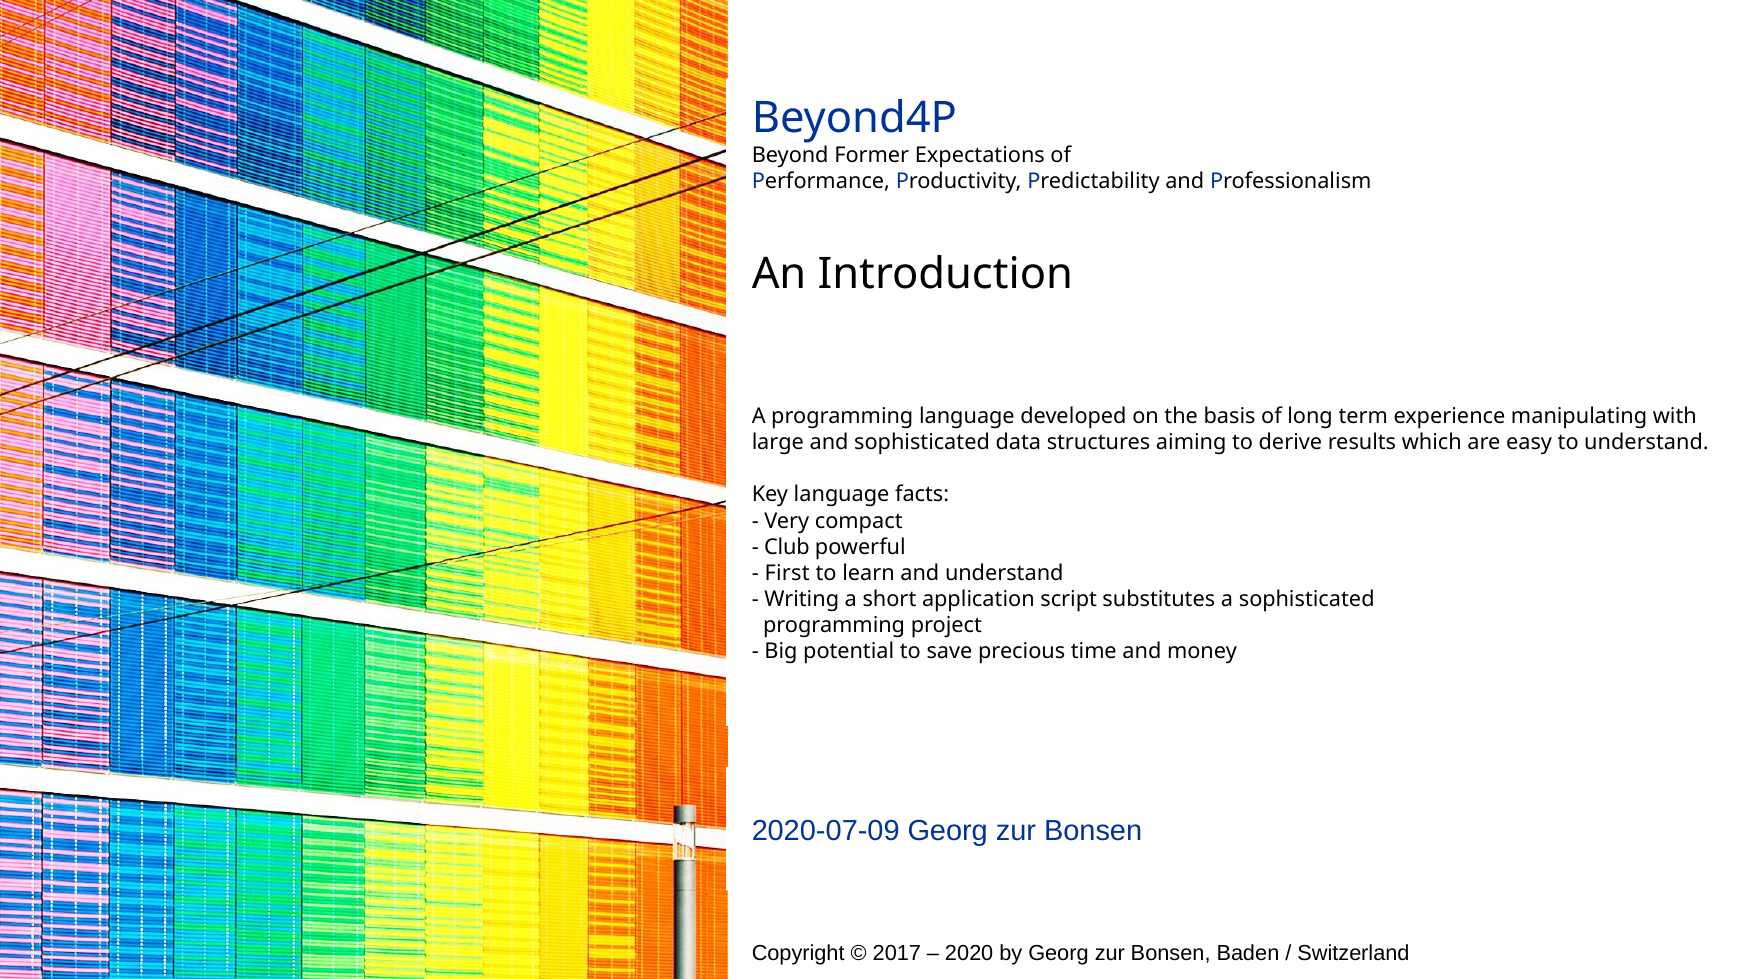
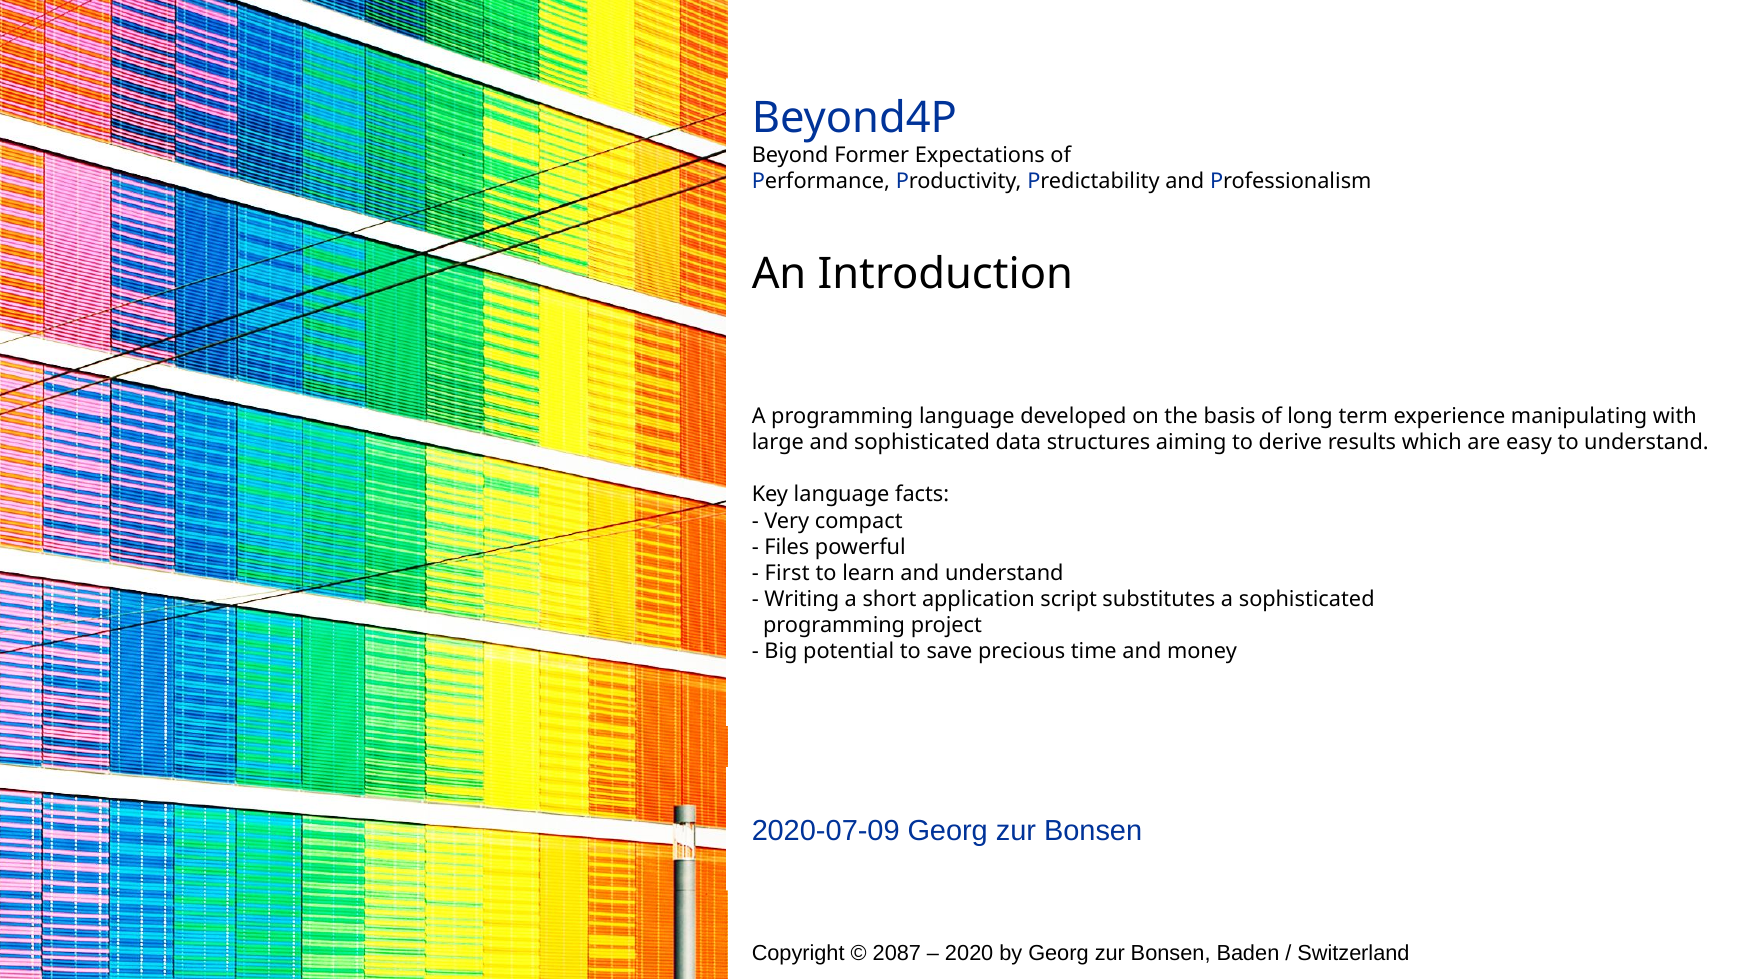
Club: Club -> Files
2017: 2017 -> 2087
